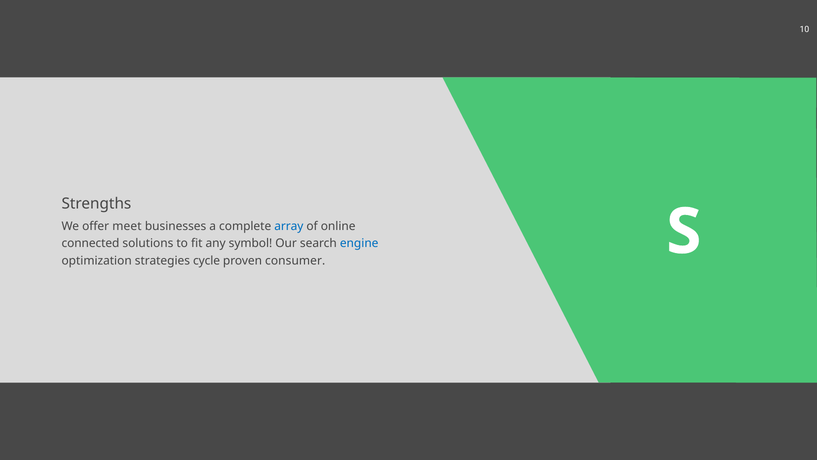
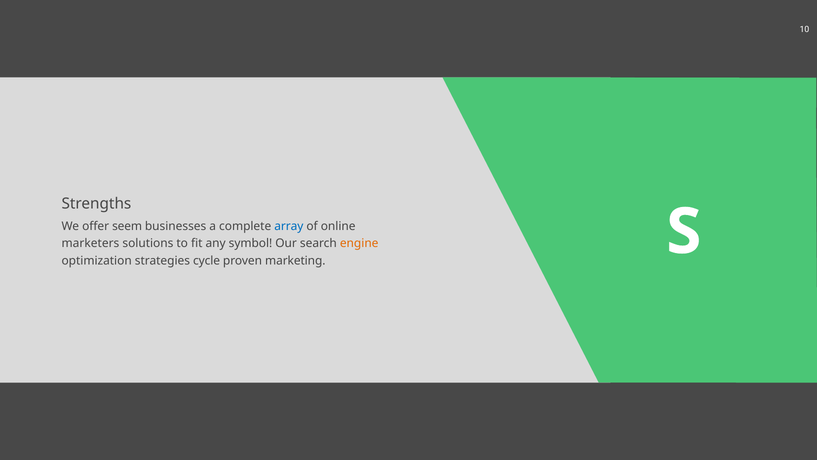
meet: meet -> seem
connected: connected -> marketers
engine colour: blue -> orange
consumer: consumer -> marketing
